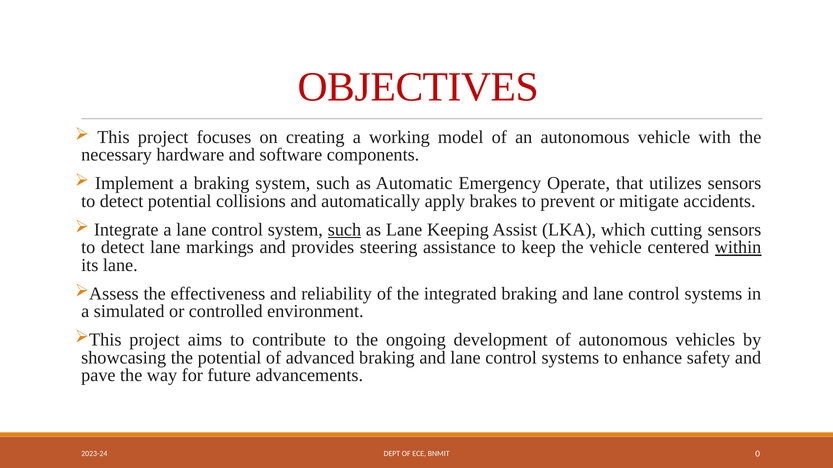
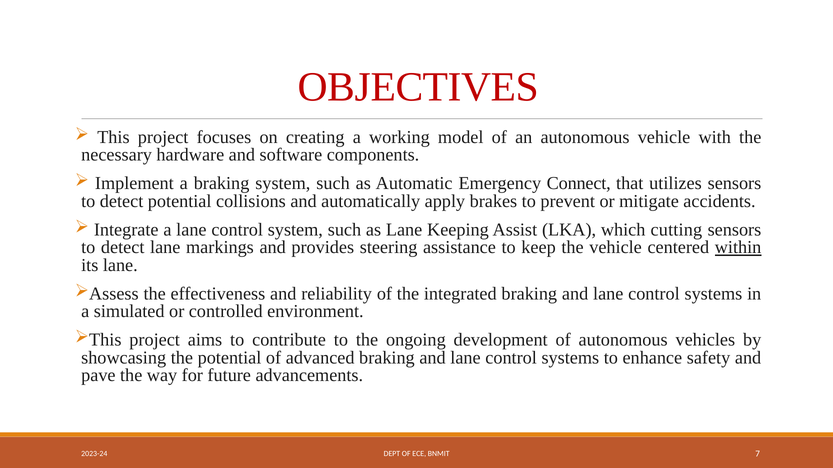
Operate: Operate -> Connect
such at (344, 230) underline: present -> none
0: 0 -> 7
